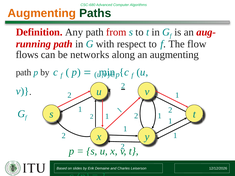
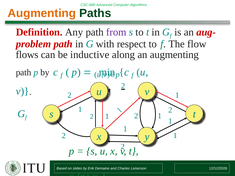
from colour: red -> purple
running: running -> problem
networks: networks -> inductive
